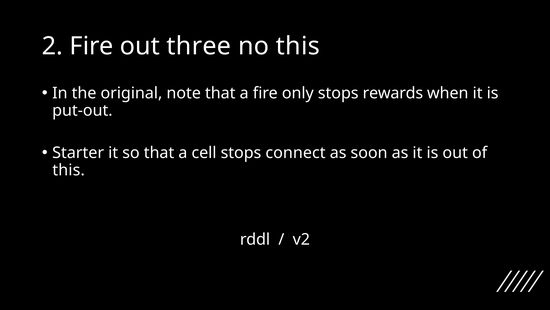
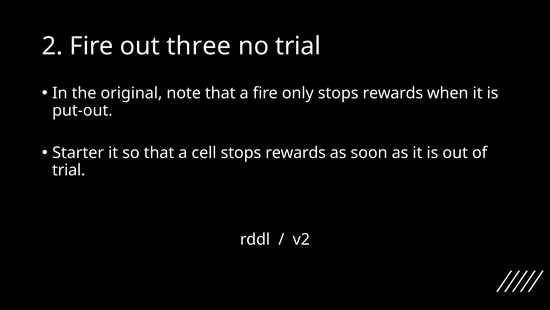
no this: this -> trial
cell stops connect: connect -> rewards
this at (69, 170): this -> trial
